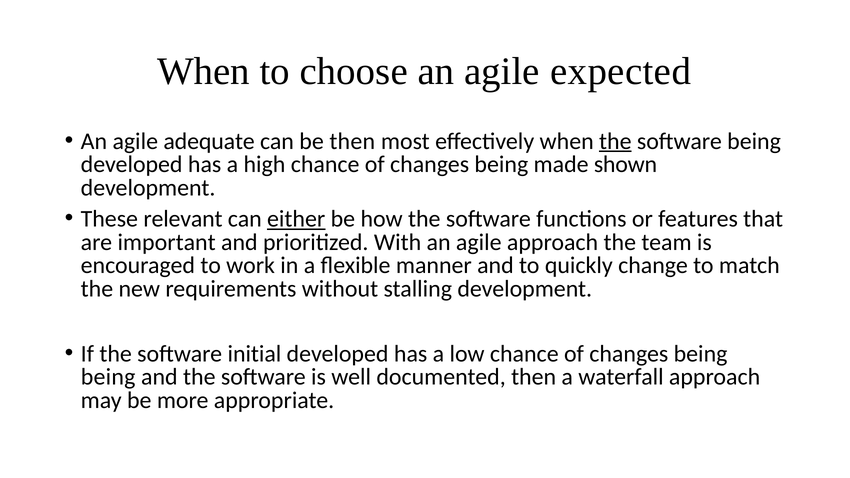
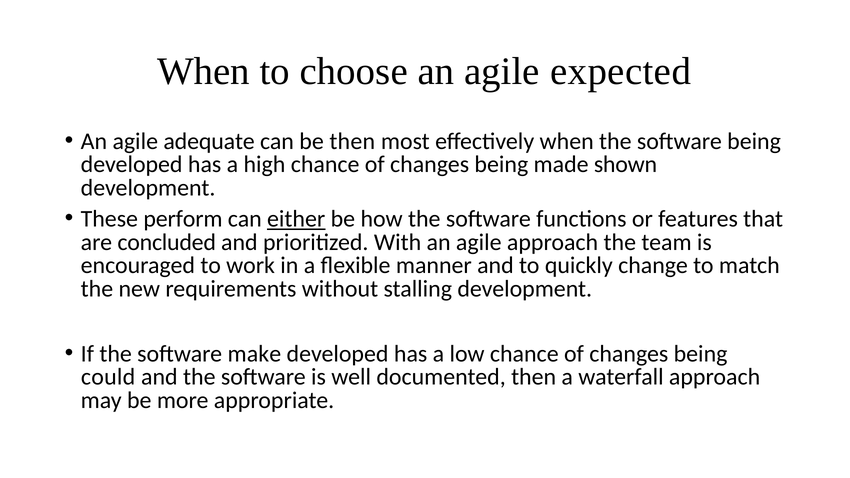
the at (615, 141) underline: present -> none
relevant: relevant -> perform
important: important -> concluded
initial: initial -> make
being at (108, 377): being -> could
